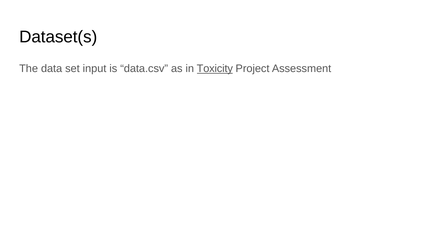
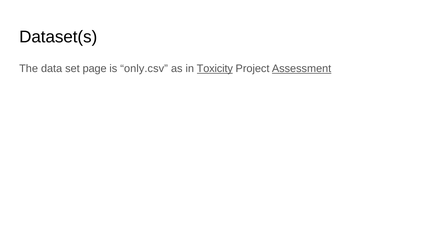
input: input -> page
data.csv: data.csv -> only.csv
Assessment underline: none -> present
